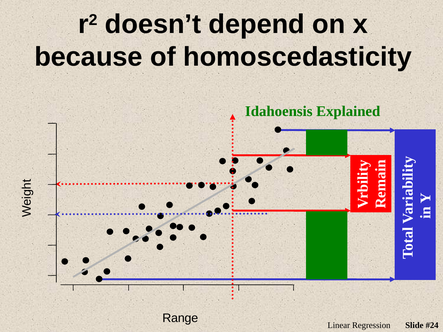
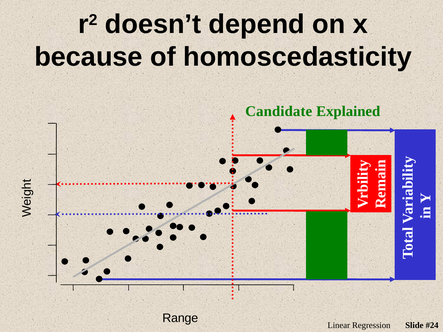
Idahoensis: Idahoensis -> Candidate
